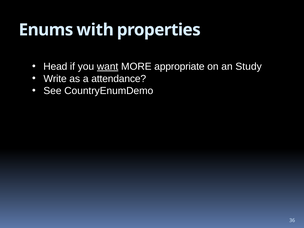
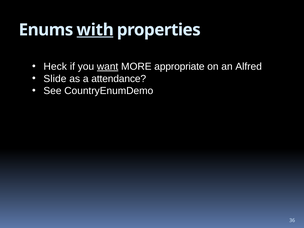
with underline: none -> present
Head: Head -> Heck
Study: Study -> Alfred
Write: Write -> Slide
